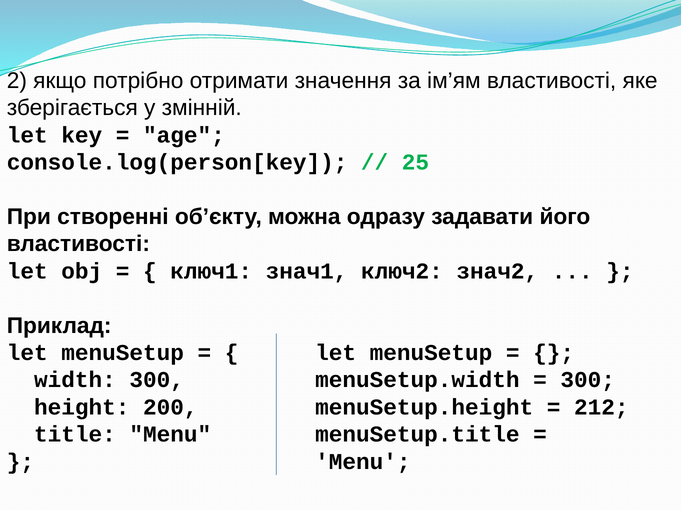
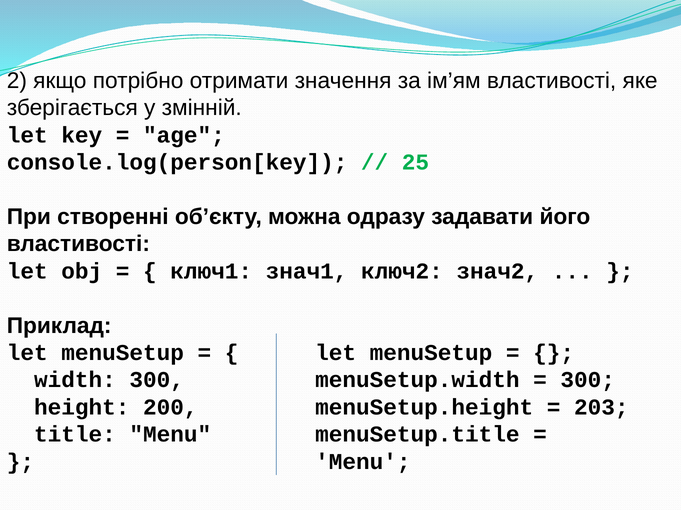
212: 212 -> 203
